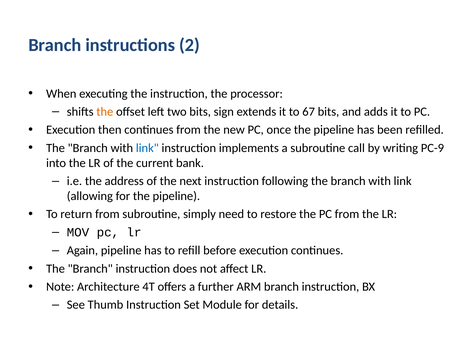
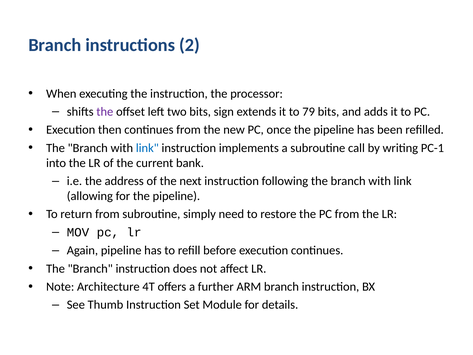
the at (105, 112) colour: orange -> purple
67: 67 -> 79
PC-9: PC-9 -> PC-1
